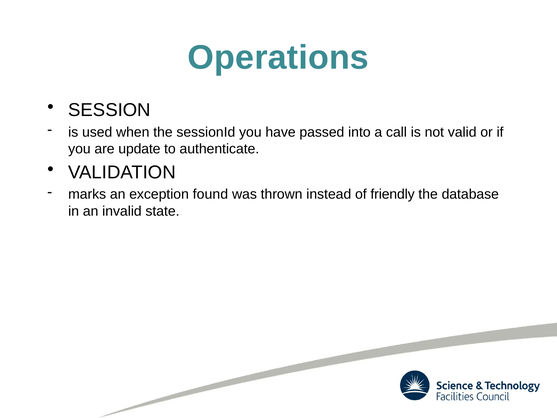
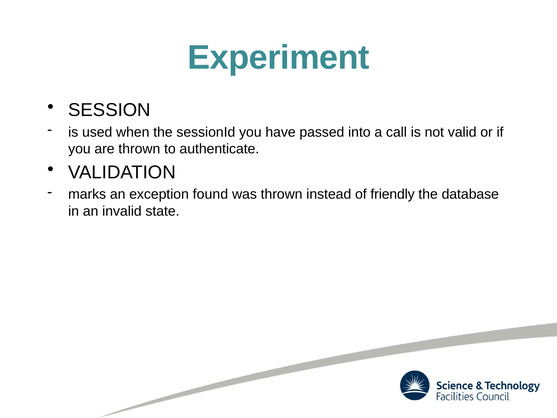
Operations: Operations -> Experiment
are update: update -> thrown
